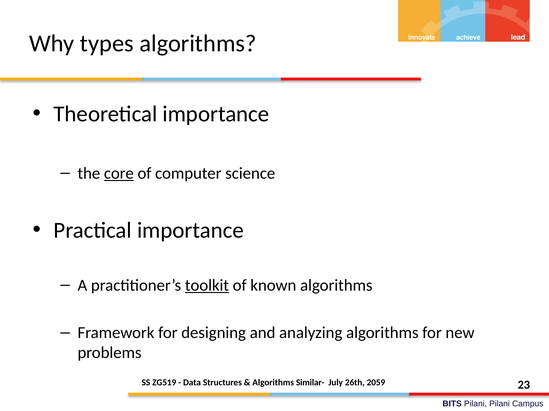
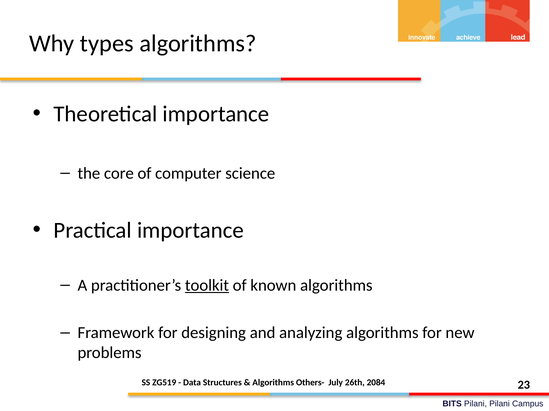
core underline: present -> none
Similar-: Similar- -> Others-
2059: 2059 -> 2084
